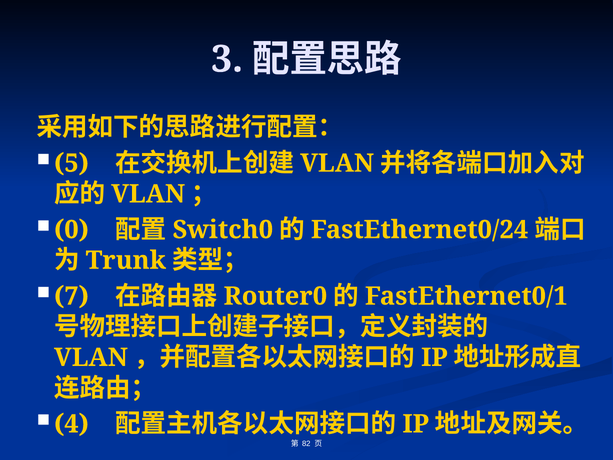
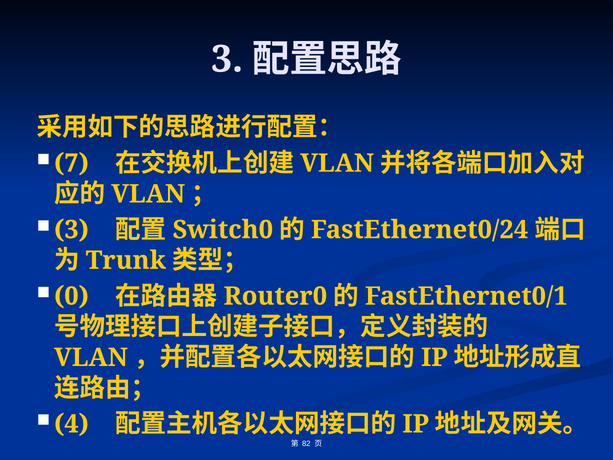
5: 5 -> 7
0 at (71, 230): 0 -> 3
7: 7 -> 0
